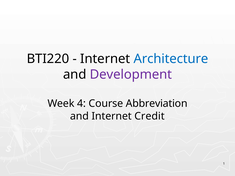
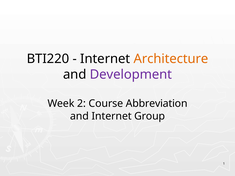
Architecture colour: blue -> orange
4: 4 -> 2
Credit: Credit -> Group
